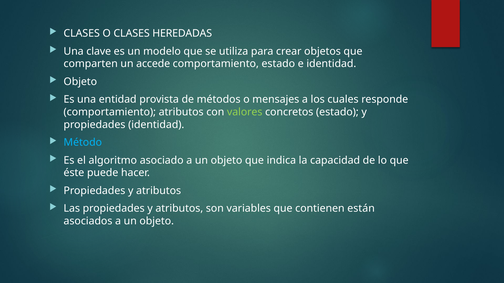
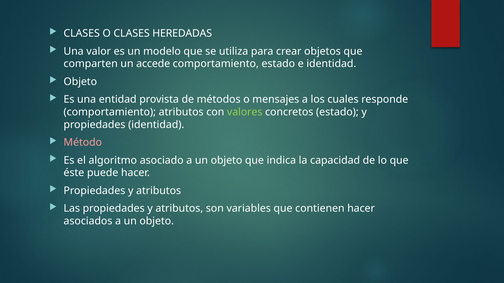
clave: clave -> valor
Método colour: light blue -> pink
contienen están: están -> hacer
